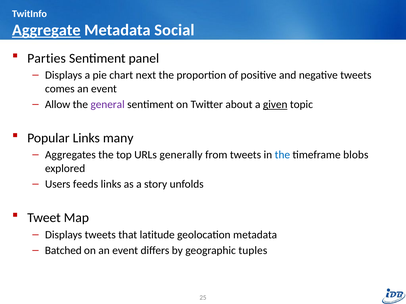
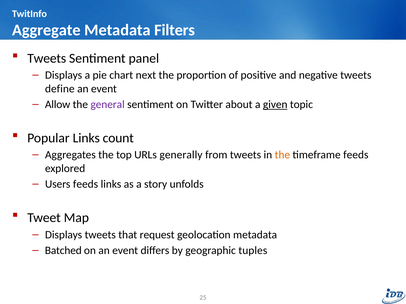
Aggregate underline: present -> none
Social: Social -> Filters
Parties at (47, 58): Parties -> Tweets
comes: comes -> define
many: many -> count
the at (282, 155) colour: blue -> orange
timeframe blobs: blobs -> feeds
latitude: latitude -> request
